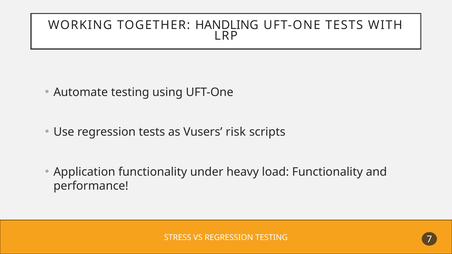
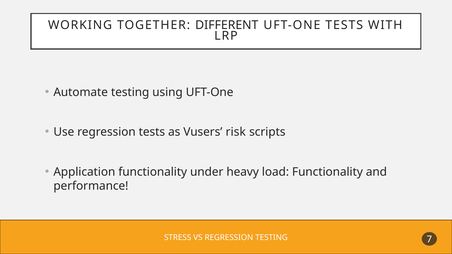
HANDLING: HANDLING -> DIFFERENT
